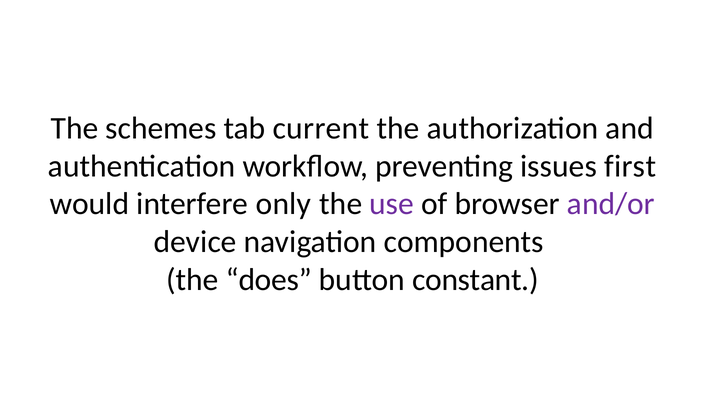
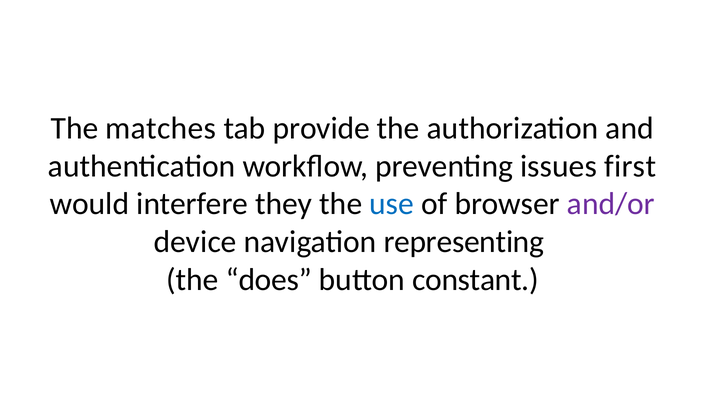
schemes: schemes -> matches
current: current -> provide
only: only -> they
use colour: purple -> blue
components: components -> representing
